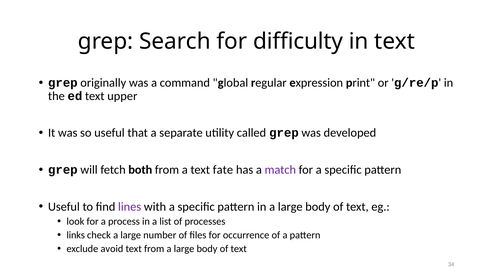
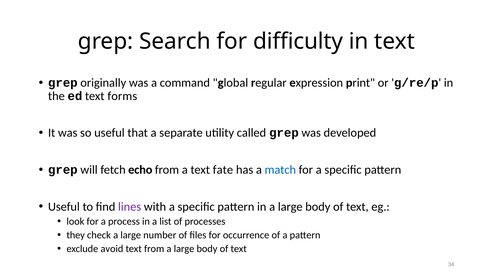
upper: upper -> forms
both: both -> echo
match colour: purple -> blue
links: links -> they
